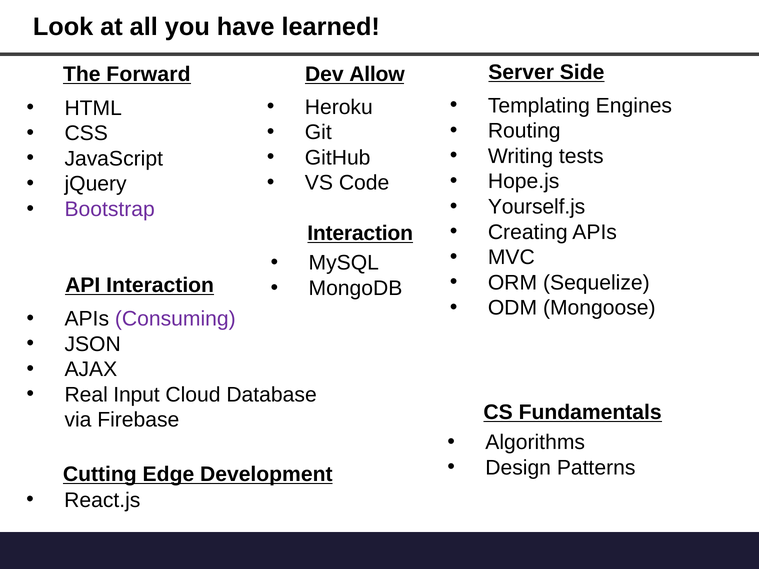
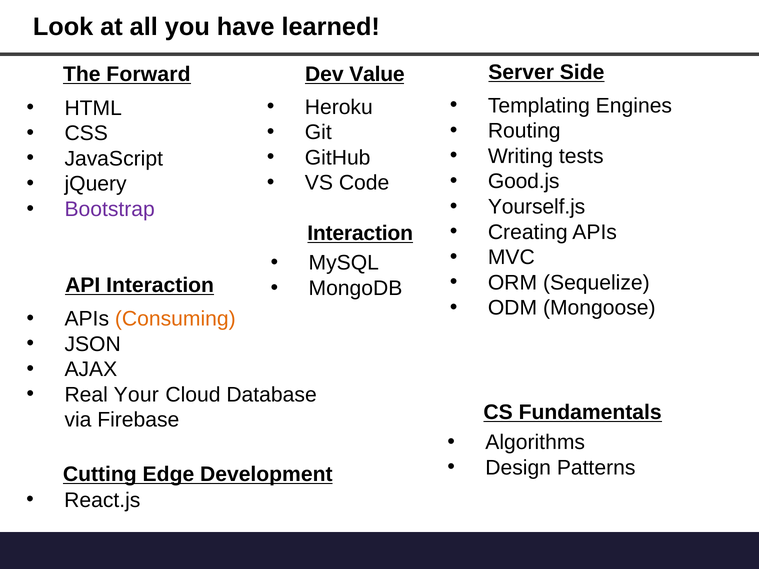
Allow: Allow -> Value
Hope.js: Hope.js -> Good.js
Consuming colour: purple -> orange
Input: Input -> Your
